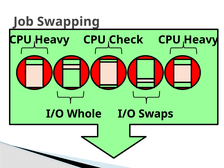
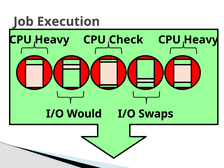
Swapping: Swapping -> Execution
Whole: Whole -> Would
